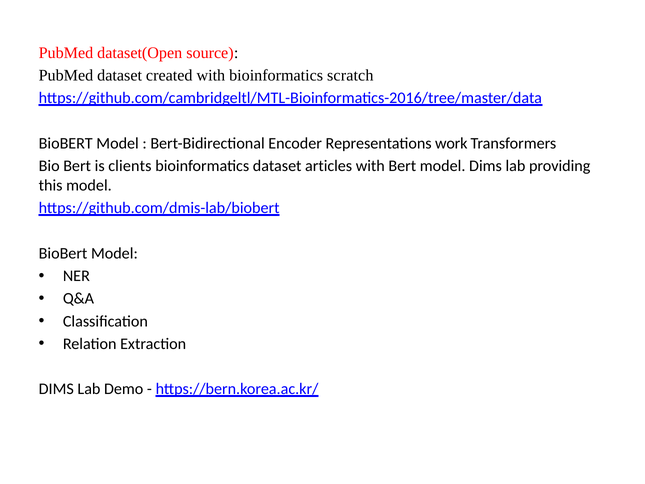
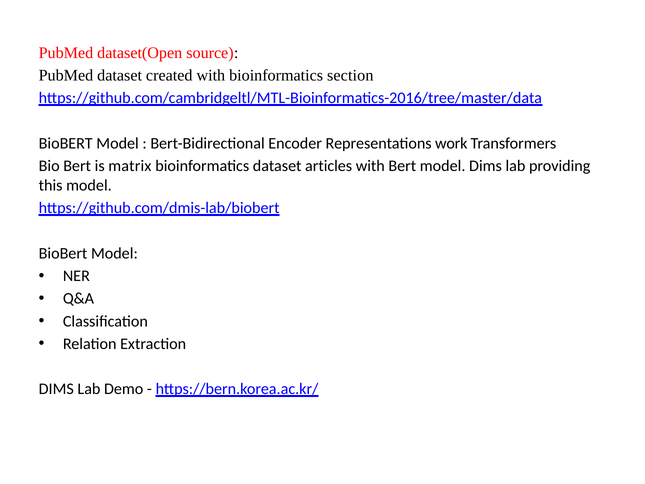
scratch: scratch -> section
clients: clients -> matrix
